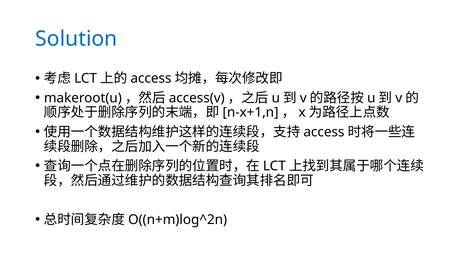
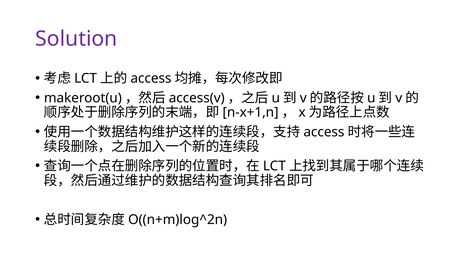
Solution colour: blue -> purple
